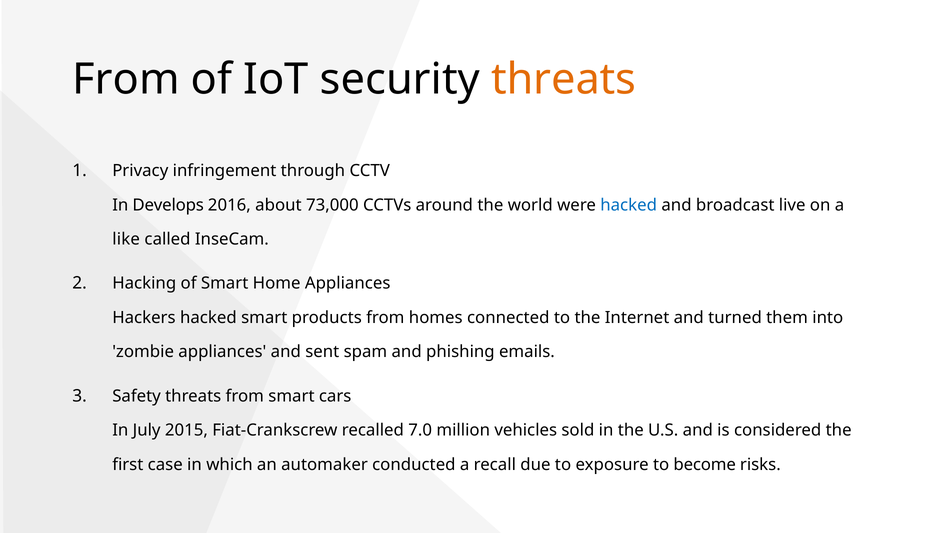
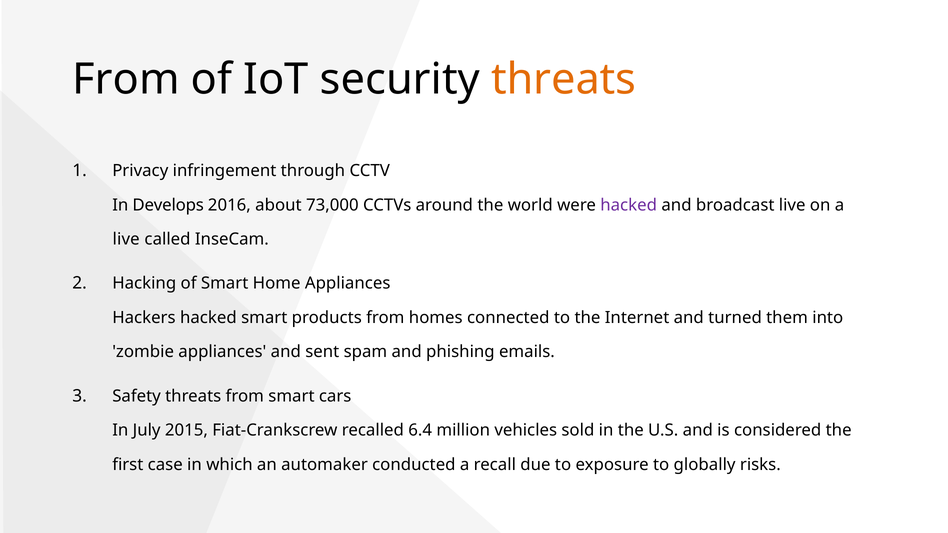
hacked at (629, 205) colour: blue -> purple
like at (126, 239): like -> live
7.0: 7.0 -> 6.4
become: become -> globally
